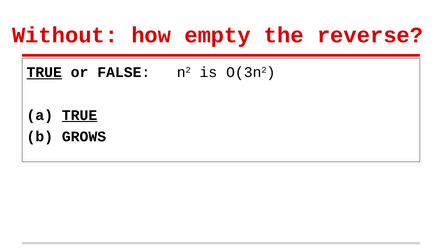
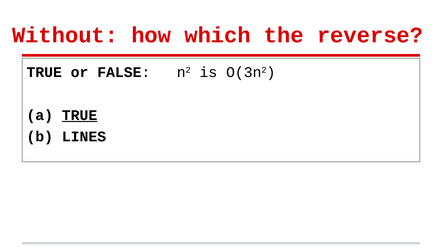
empty: empty -> which
TRUE at (44, 72) underline: present -> none
GROWS: GROWS -> LINES
